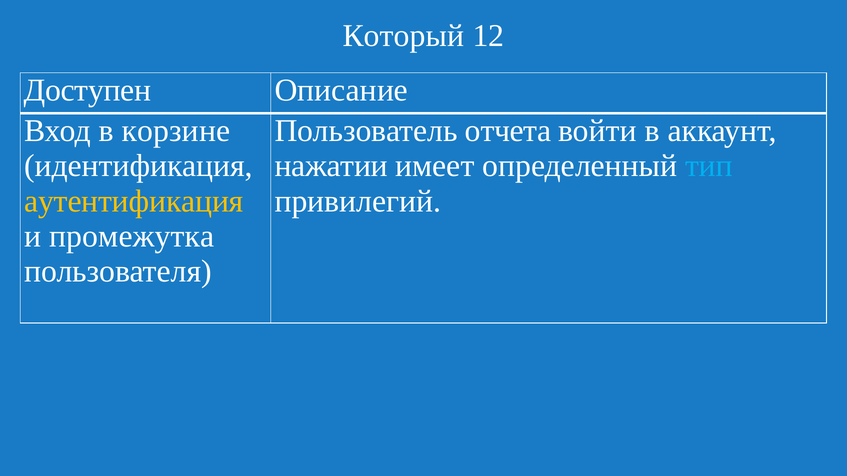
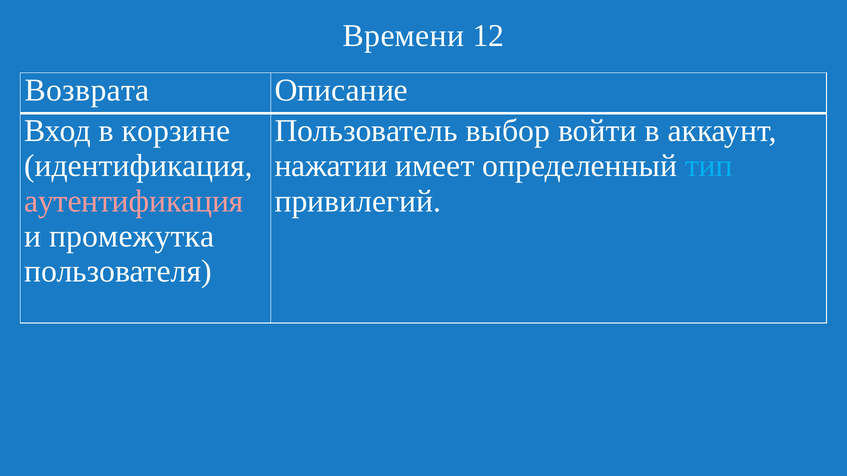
Который: Который -> Времени
Доступен: Доступен -> Возврата
отчета: отчета -> выбор
аутентификация colour: yellow -> pink
